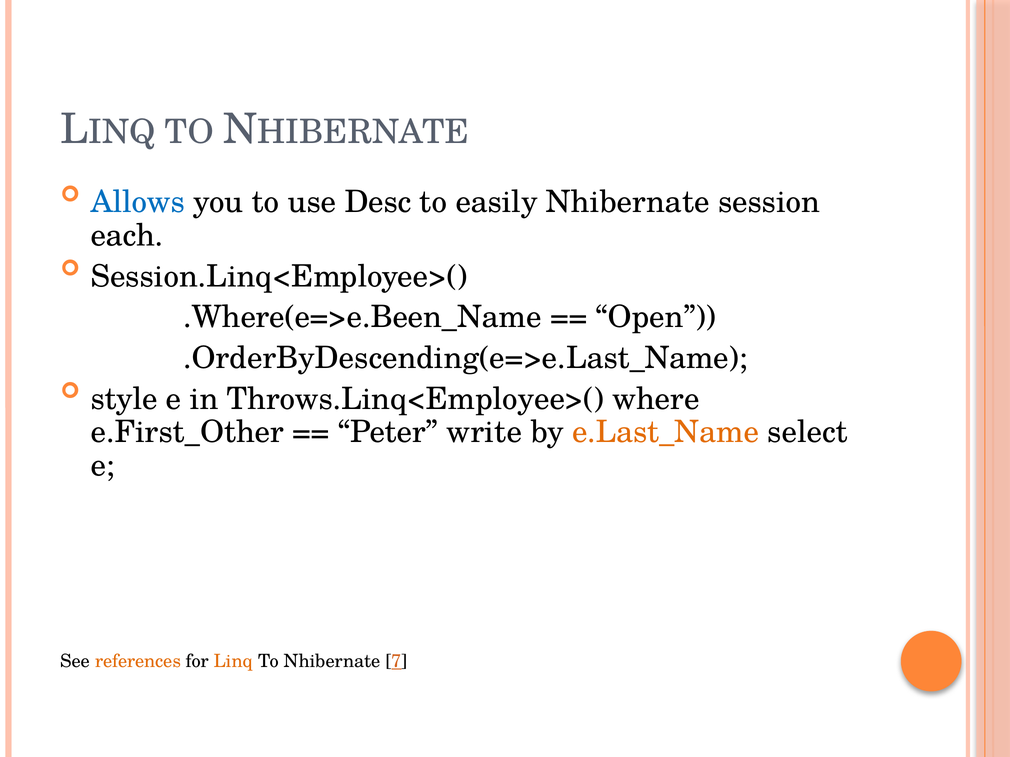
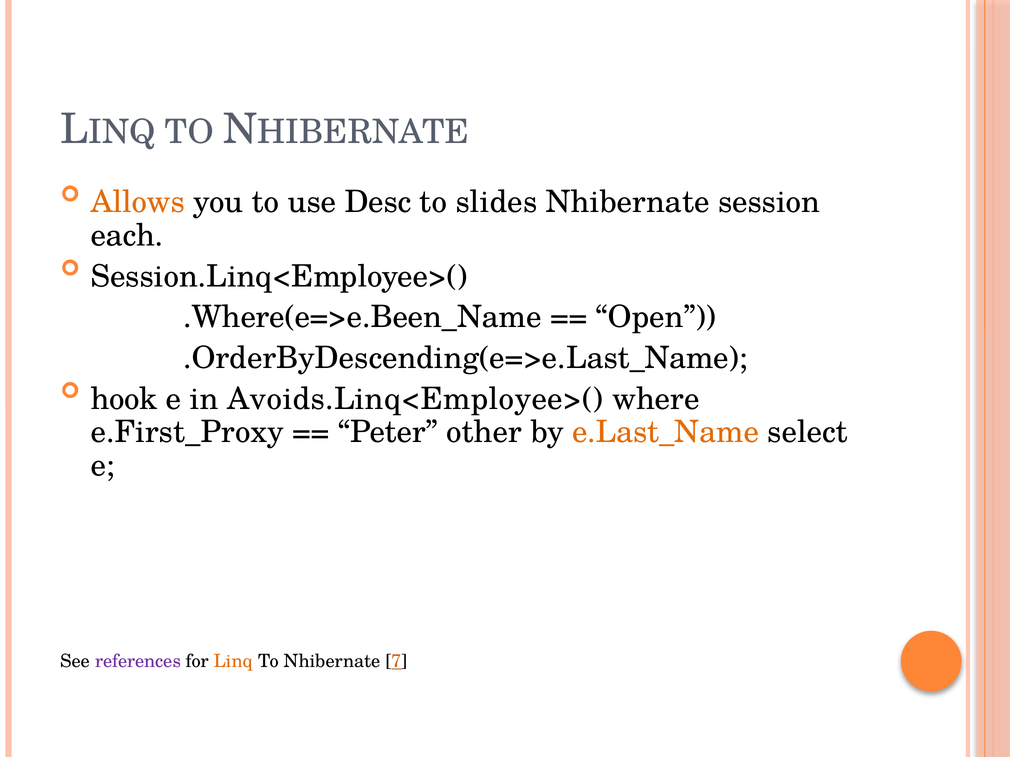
Allows colour: blue -> orange
easily: easily -> slides
style: style -> hook
Throws.Linq<Employee>(: Throws.Linq<Employee>( -> Avoids.Linq<Employee>(
e.First_Other: e.First_Other -> e.First_Proxy
write: write -> other
references colour: orange -> purple
